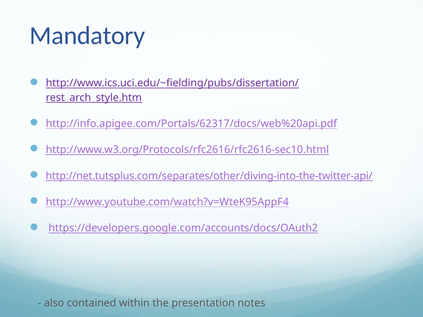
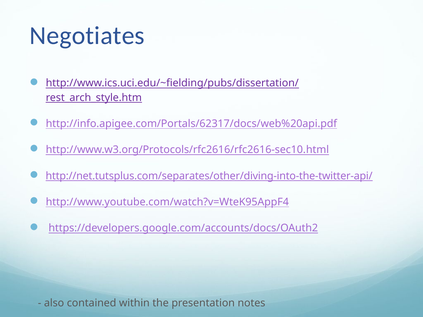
Mandatory: Mandatory -> Negotiates
